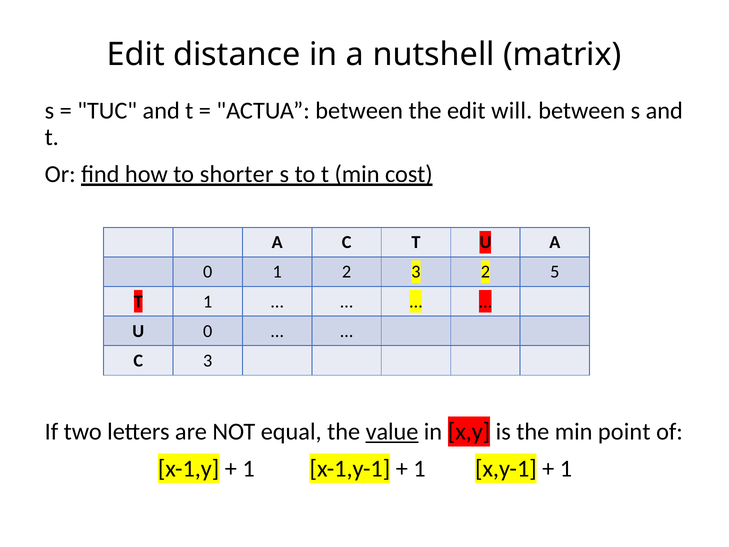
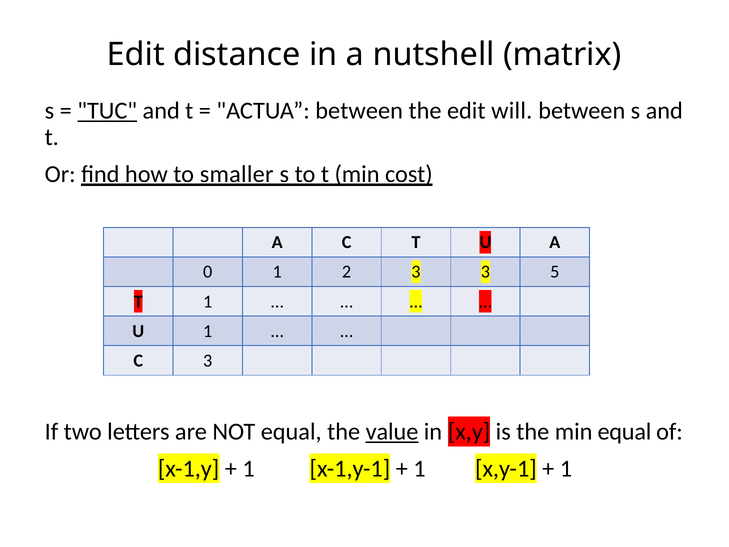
TUC underline: none -> present
shorter: shorter -> smaller
3 2: 2 -> 3
U 0: 0 -> 1
min point: point -> equal
